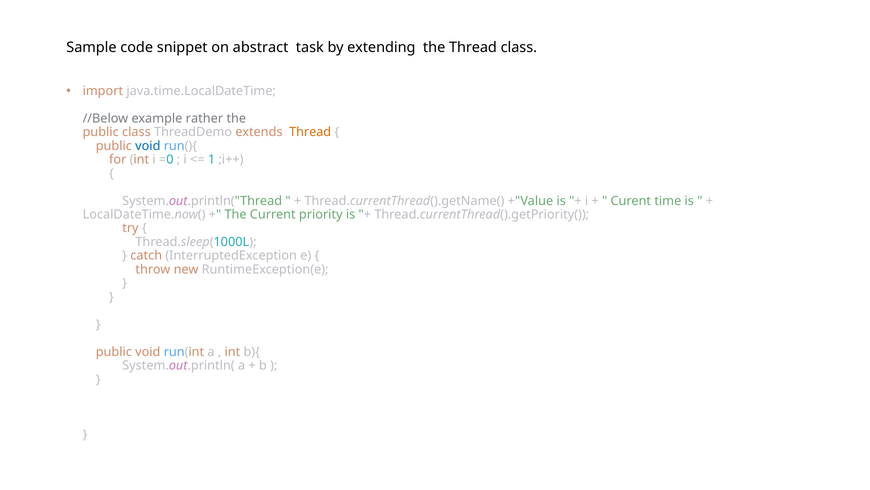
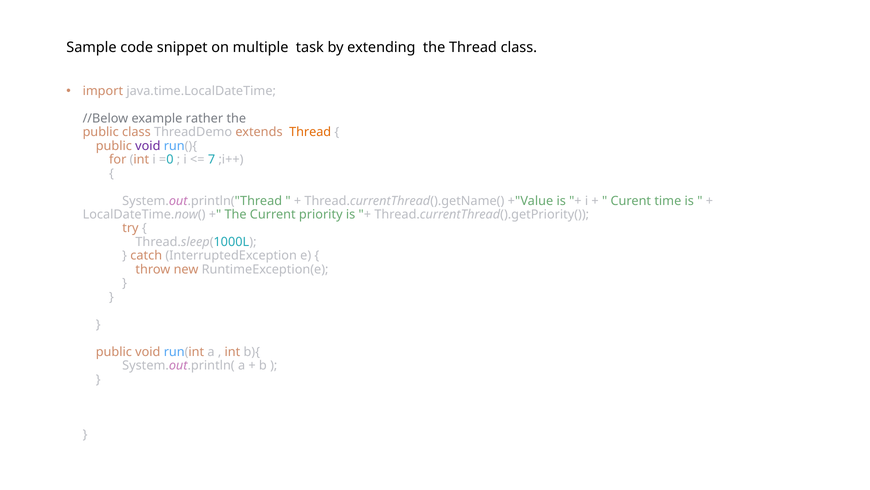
abstract: abstract -> multiple
void at (148, 146) colour: blue -> purple
1: 1 -> 7
